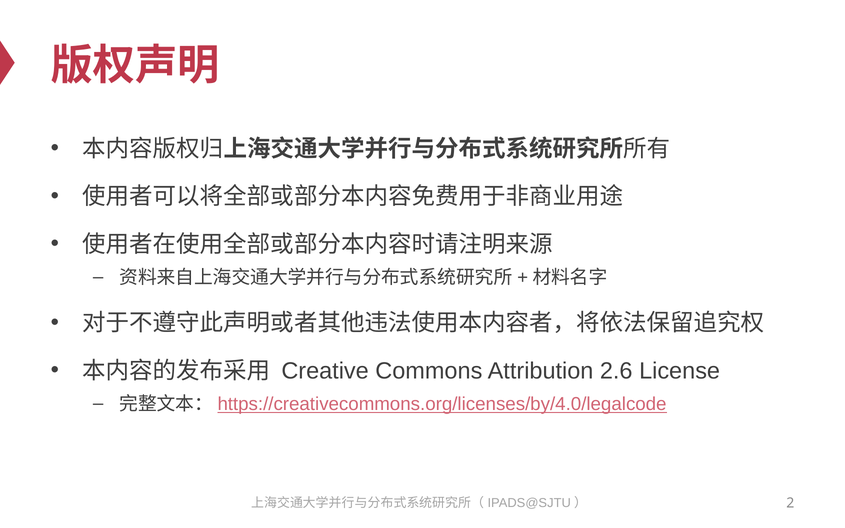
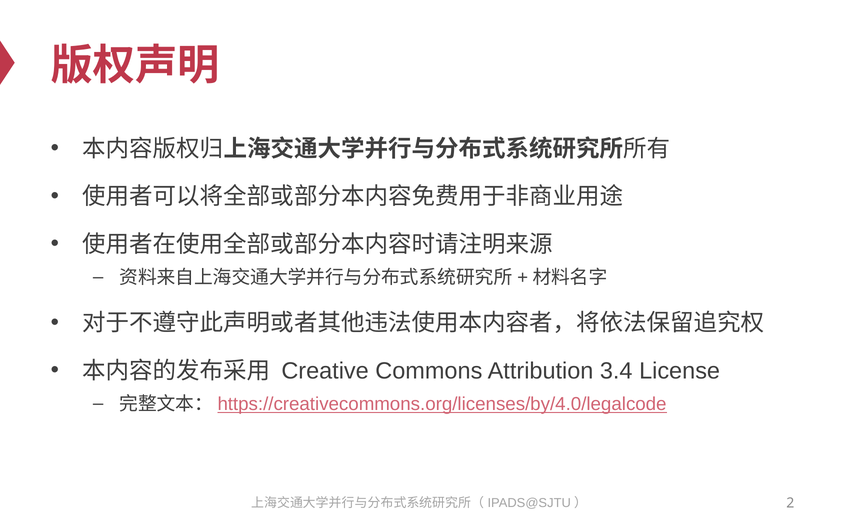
2.6: 2.6 -> 3.4
